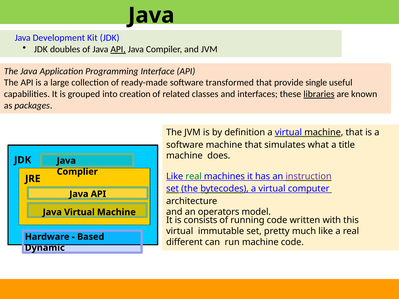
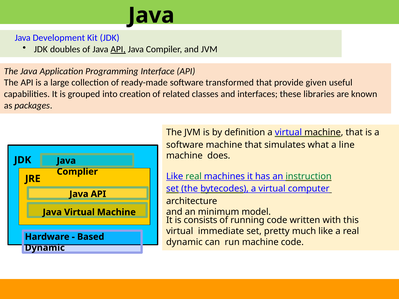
single: single -> given
libraries underline: present -> none
title: title -> line
instruction colour: purple -> green
operators: operators -> minimum
immutable: immutable -> immediate
different at (184, 242): different -> dynamic
